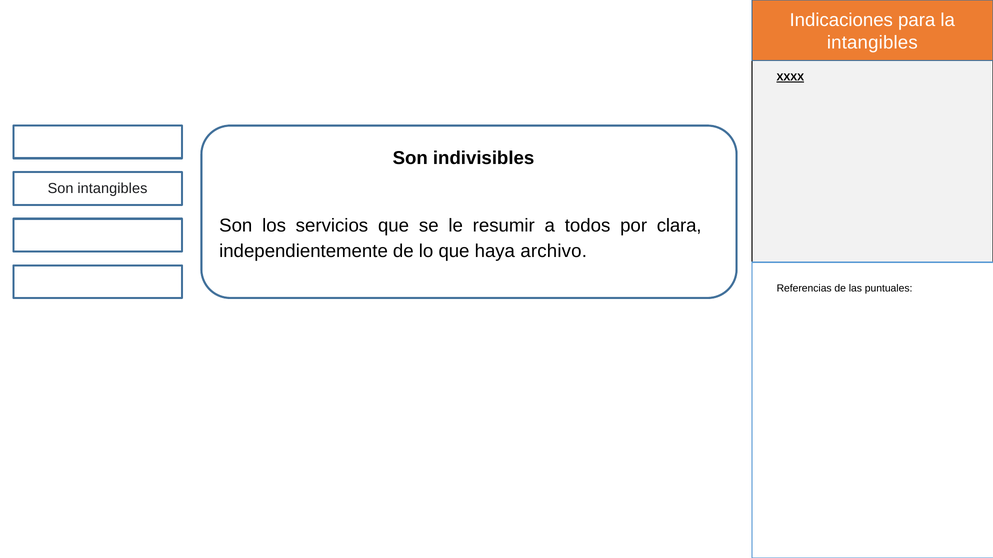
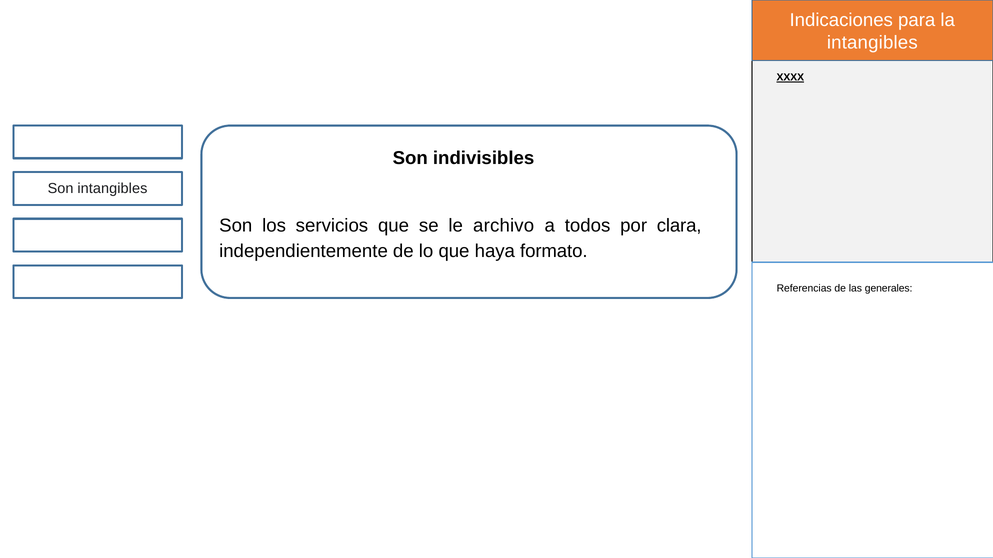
resumir: resumir -> archivo
archivo: archivo -> formato
puntuales: puntuales -> generales
